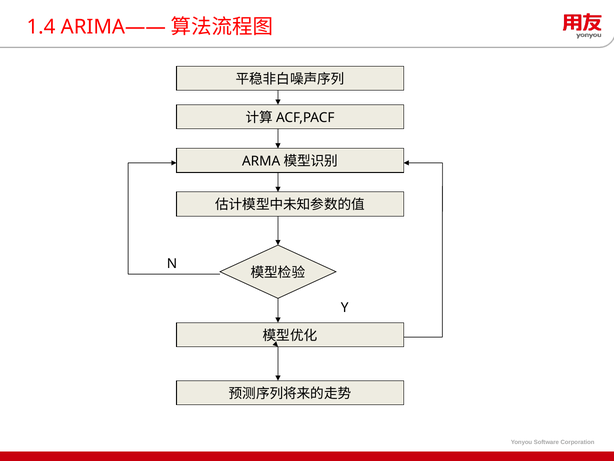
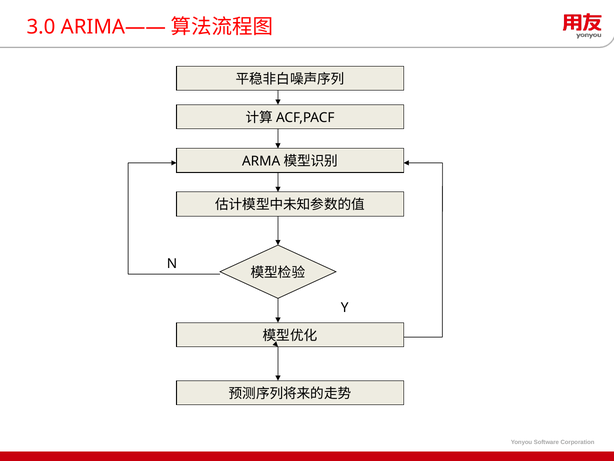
1.4: 1.4 -> 3.0
